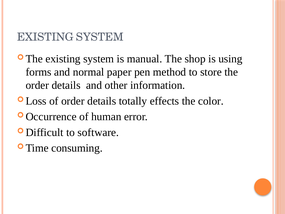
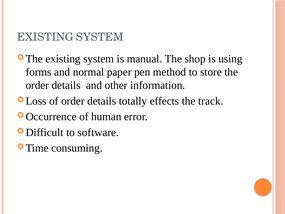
color: color -> track
